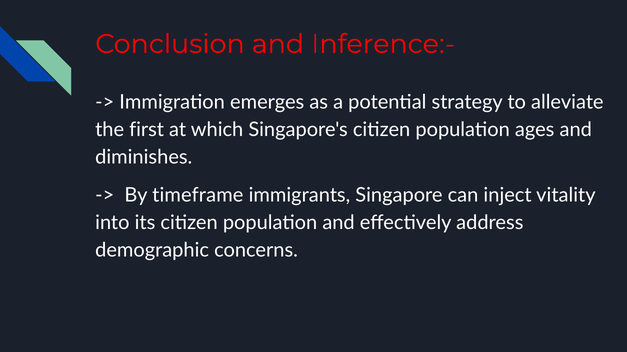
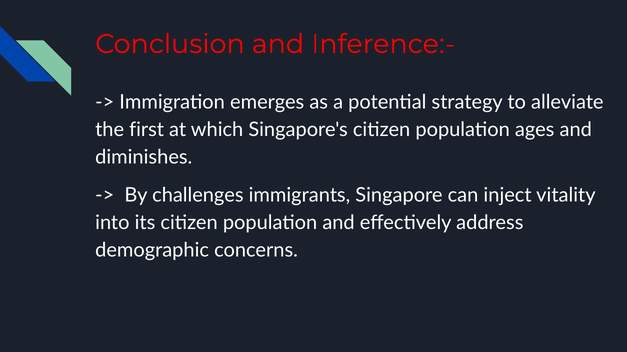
timeframe: timeframe -> challenges
